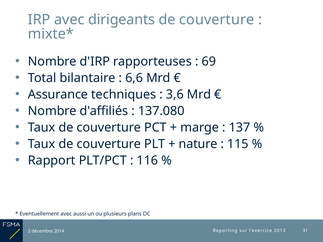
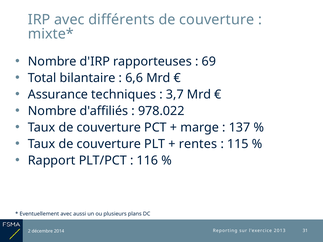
dirigeants: dirigeants -> différents
3,6: 3,6 -> 3,7
137.080: 137.080 -> 978.022
nature: nature -> rentes
